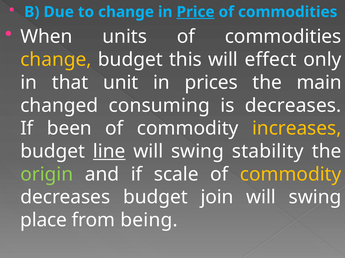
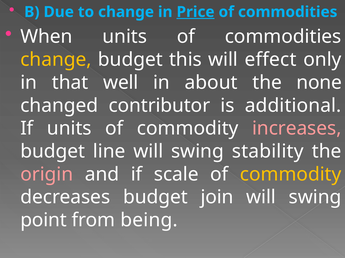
unit: unit -> well
prices: prices -> about
main: main -> none
consuming: consuming -> contributor
is decreases: decreases -> additional
If been: been -> units
increases colour: yellow -> pink
line underline: present -> none
origin colour: light green -> pink
place: place -> point
